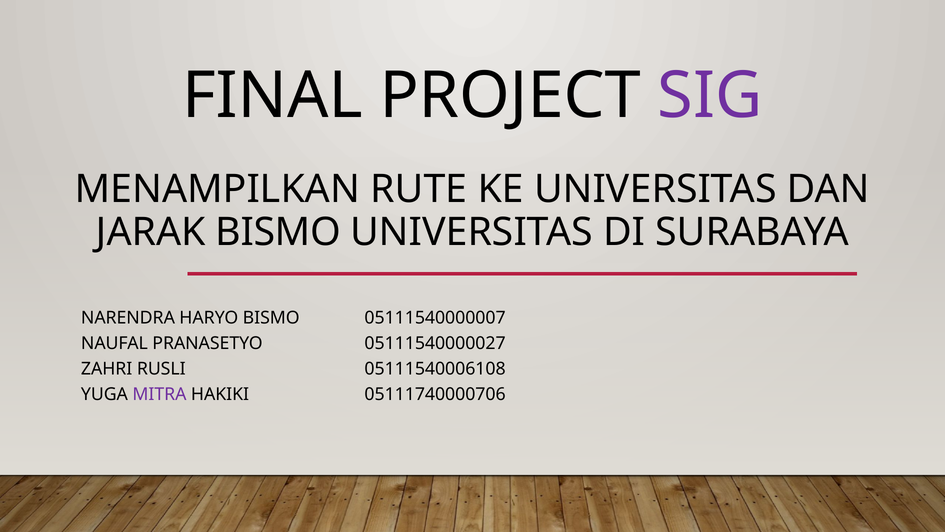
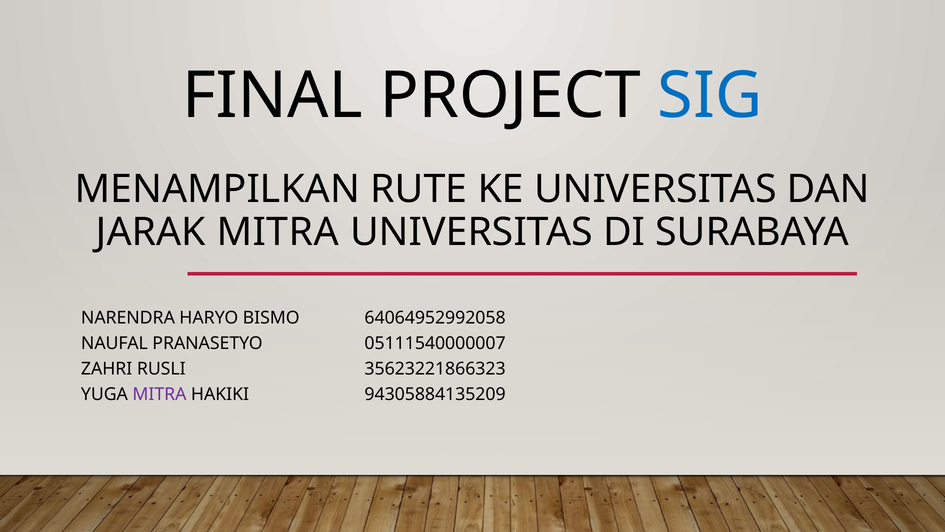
SIG colour: purple -> blue
JARAK BISMO: BISMO -> MITRA
05111540000007: 05111540000007 -> 64064952992058
05111540000027: 05111540000027 -> 05111540000007
05111540006108: 05111540006108 -> 35623221866323
05111740000706: 05111740000706 -> 94305884135209
